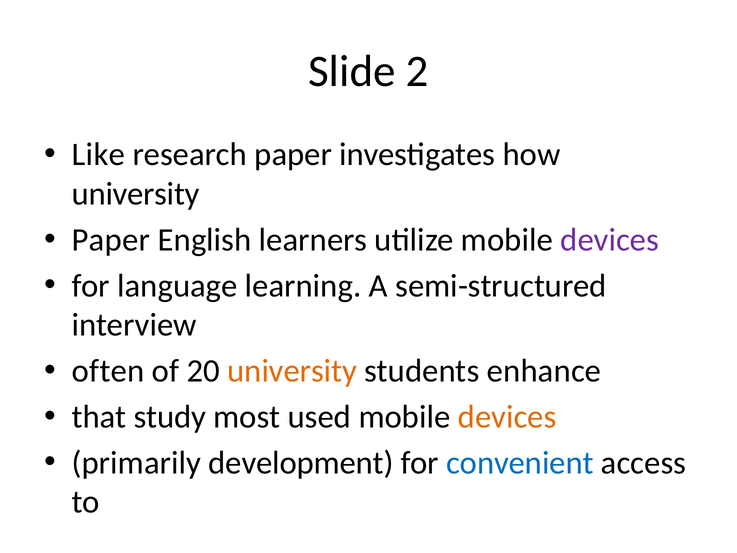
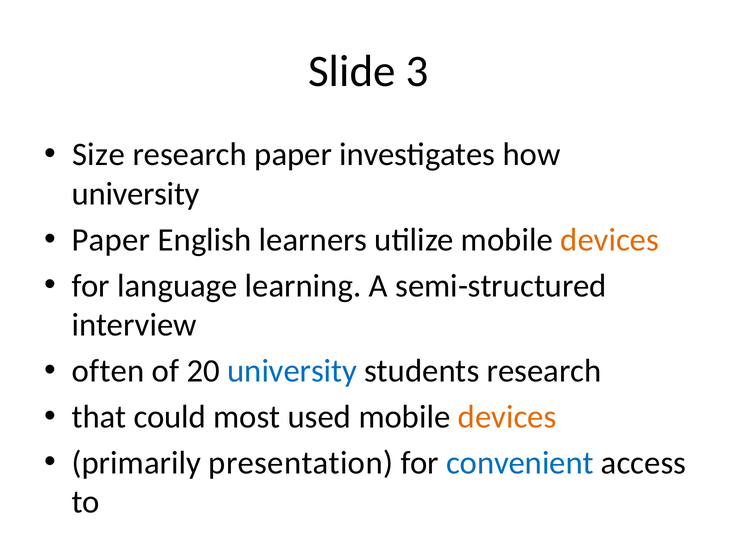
2: 2 -> 3
Like: Like -> Size
devices at (610, 240) colour: purple -> orange
university at (292, 371) colour: orange -> blue
students enhance: enhance -> research
study: study -> could
development: development -> presentation
